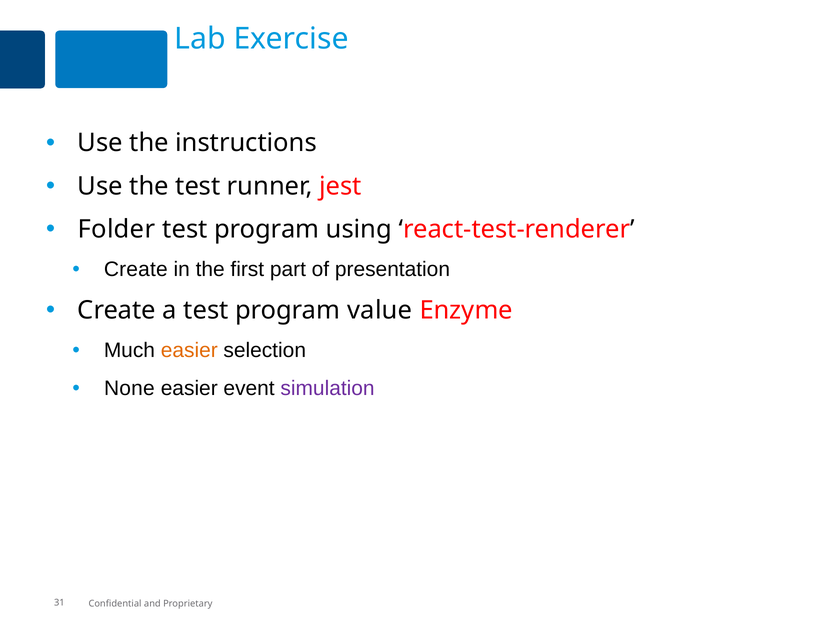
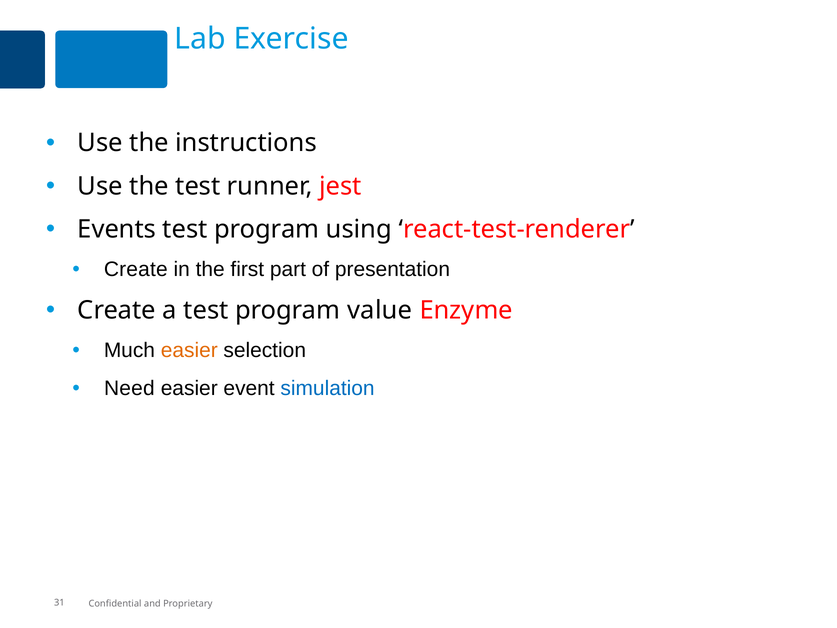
Folder: Folder -> Events
None: None -> Need
simulation colour: purple -> blue
